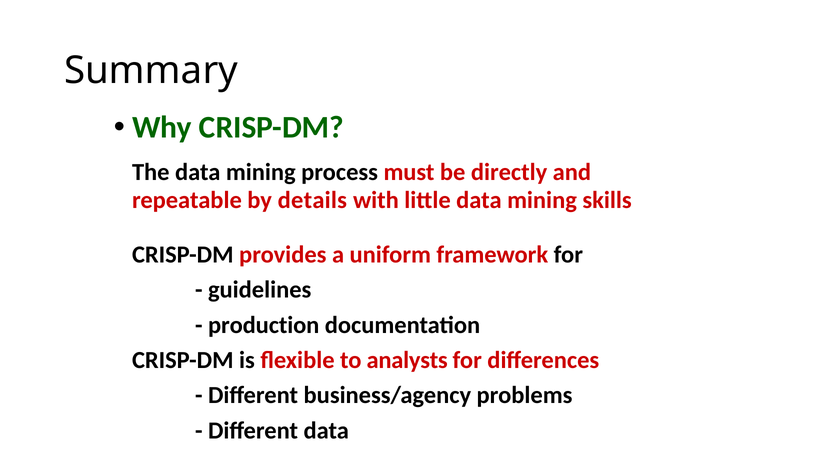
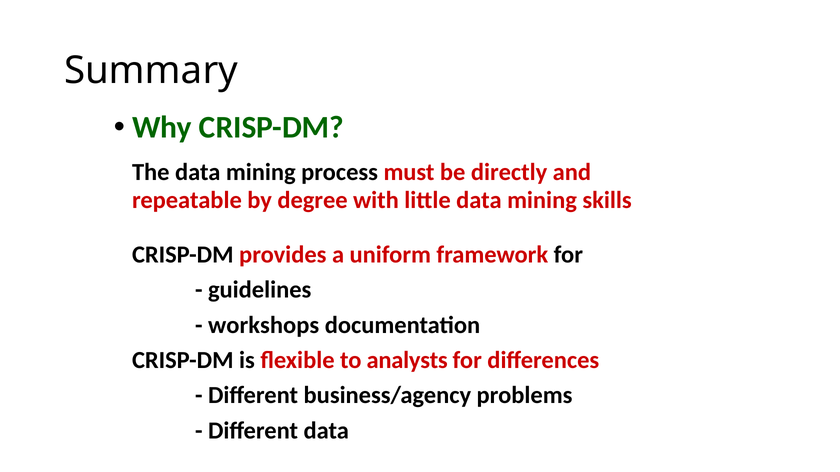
details: details -> degree
production: production -> workshops
